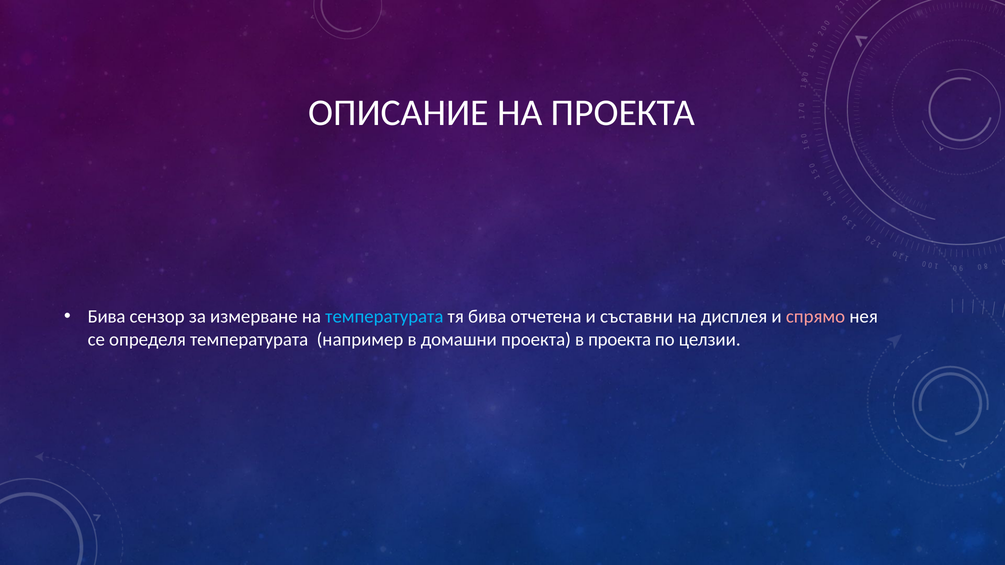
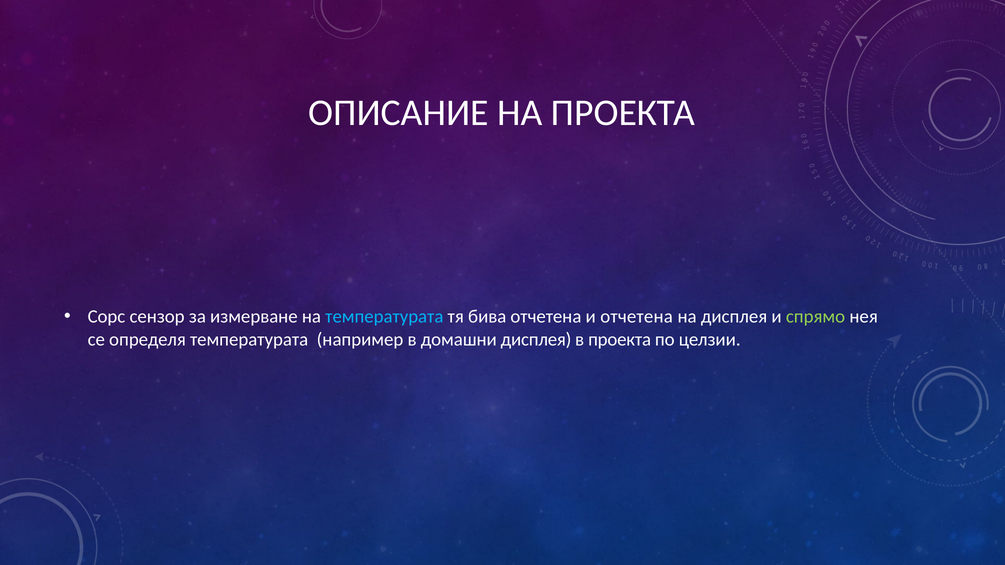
Бива at (107, 317): Бива -> Сорс
и съставни: съставни -> отчетена
спрямо colour: pink -> light green
домашни проекта: проекта -> дисплея
